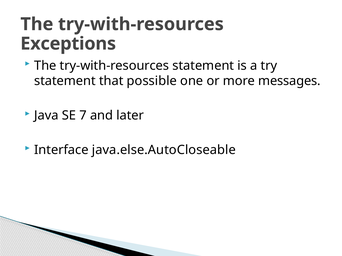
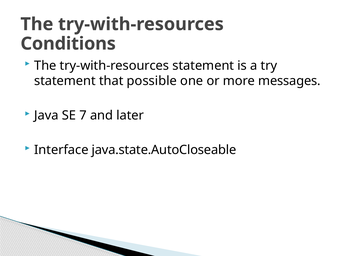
Exceptions: Exceptions -> Conditions
java.else.AutoCloseable: java.else.AutoCloseable -> java.state.AutoCloseable
